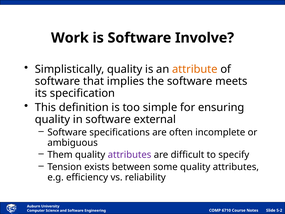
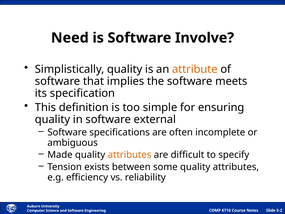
Work: Work -> Need
Them: Them -> Made
attributes at (130, 155) colour: purple -> orange
